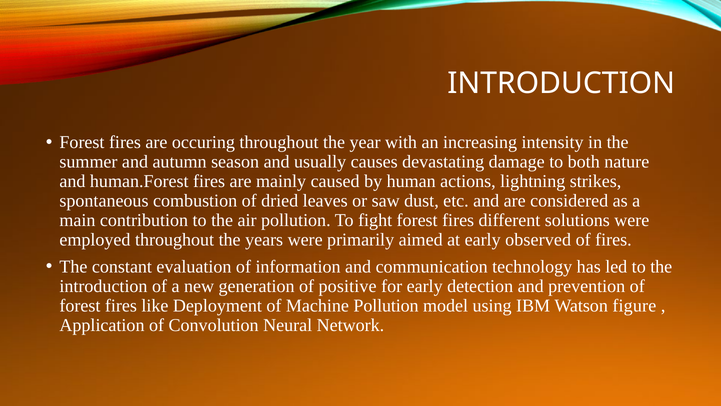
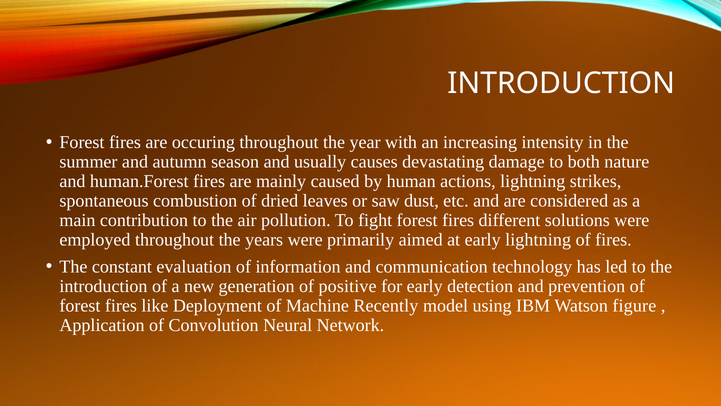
early observed: observed -> lightning
Machine Pollution: Pollution -> Recently
